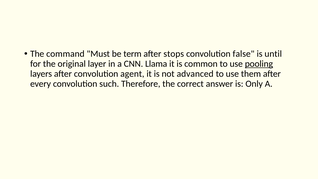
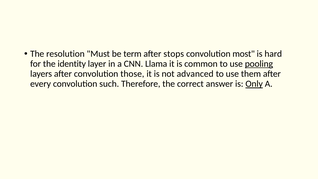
command: command -> resolution
false: false -> most
until: until -> hard
original: original -> identity
agent: agent -> those
Only underline: none -> present
